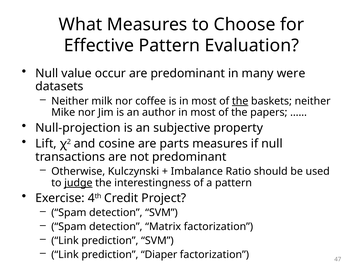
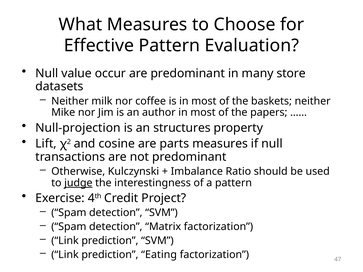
were: were -> store
the at (240, 101) underline: present -> none
subjective: subjective -> structures
Diaper: Diaper -> Eating
